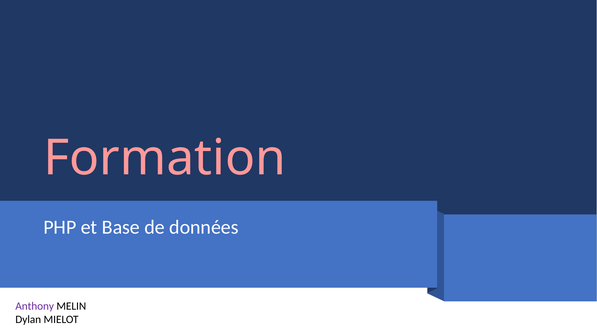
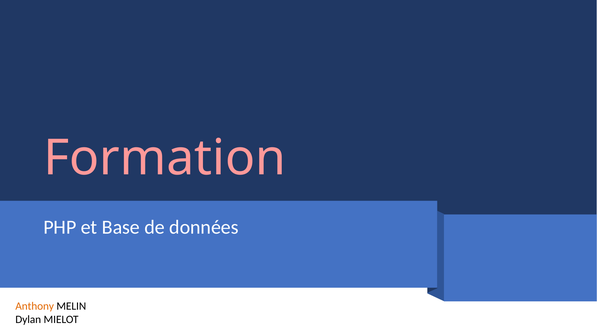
Anthony colour: purple -> orange
